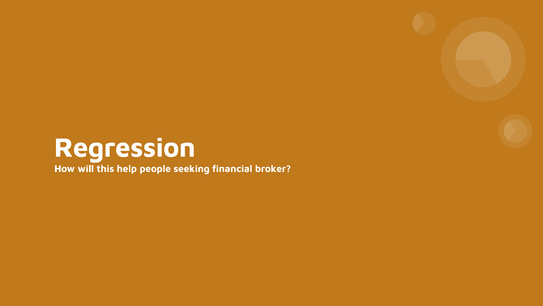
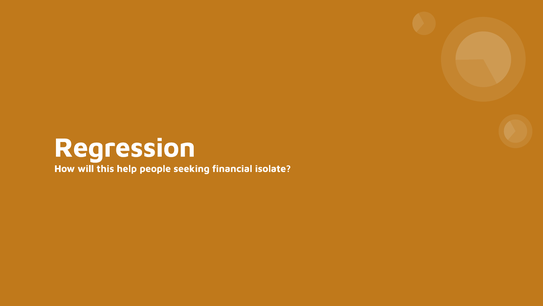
broker: broker -> isolate
